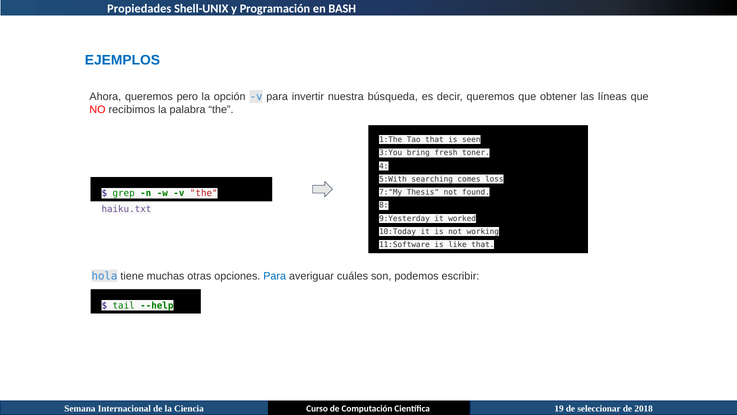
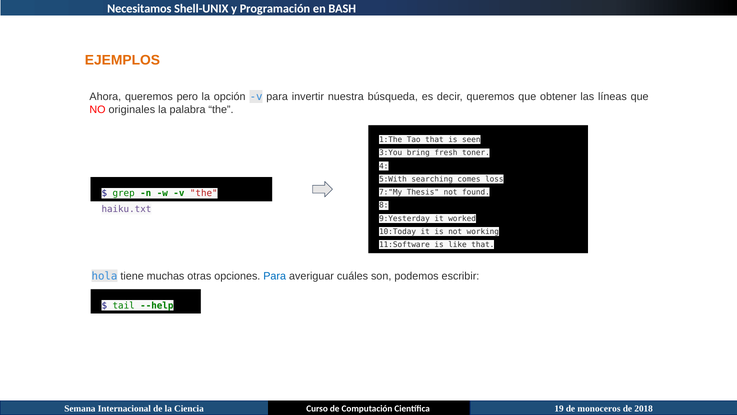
Propiedades: Propiedades -> Necesitamos
EJEMPLOS colour: blue -> orange
recibimos: recibimos -> originales
seleccionar: seleccionar -> monoceros
